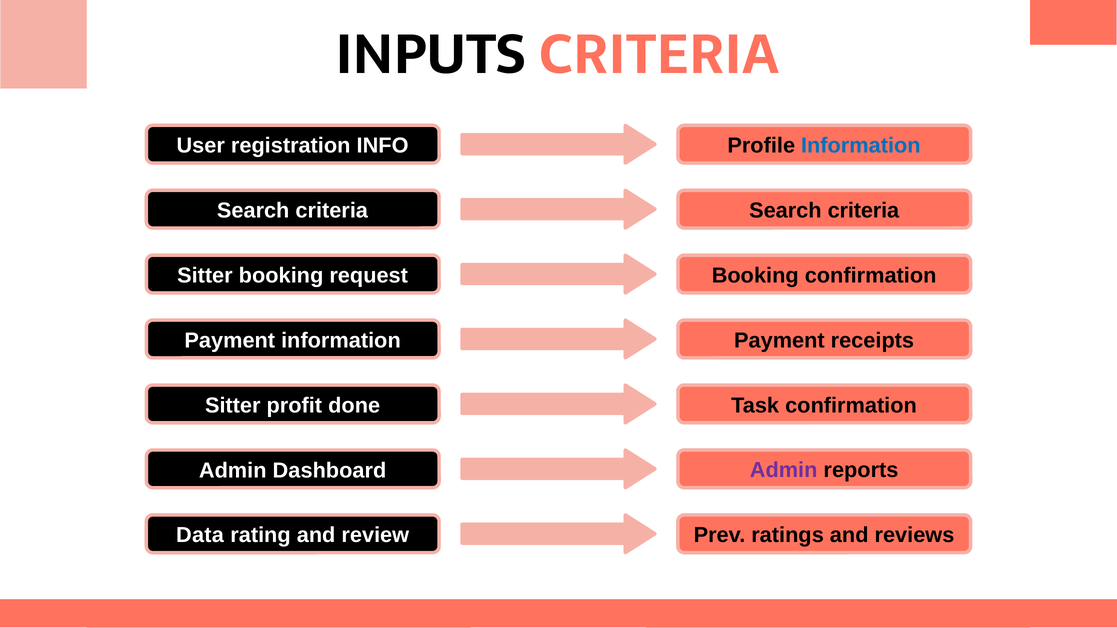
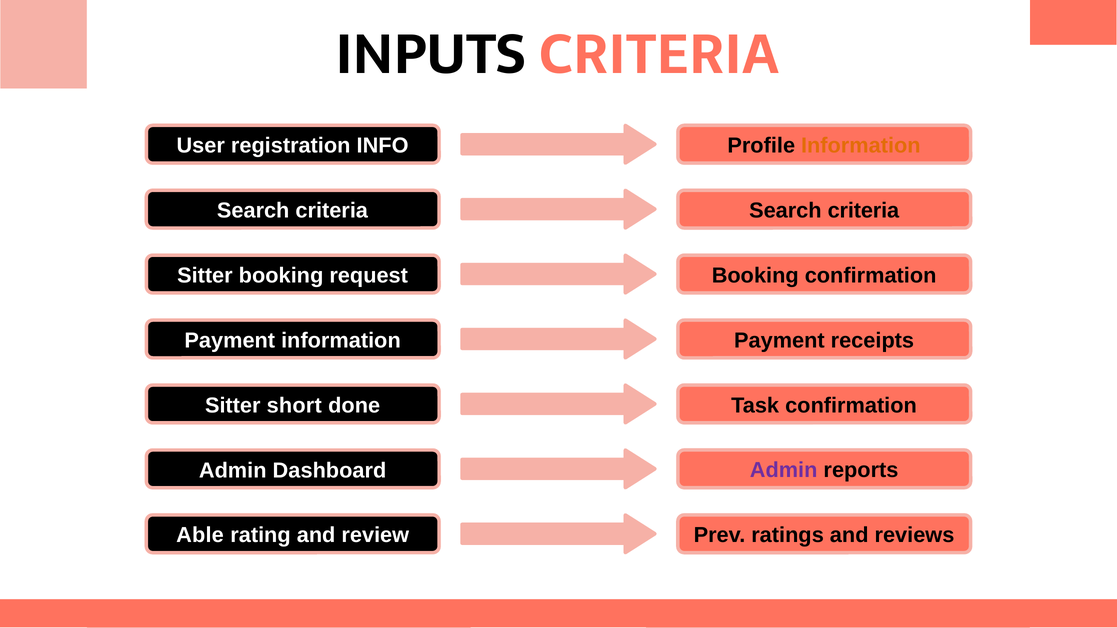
Information at (861, 146) colour: blue -> orange
profit: profit -> short
Data: Data -> Able
